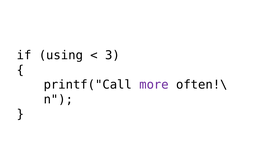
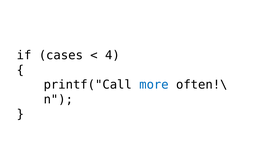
using: using -> cases
3: 3 -> 4
more colour: purple -> blue
